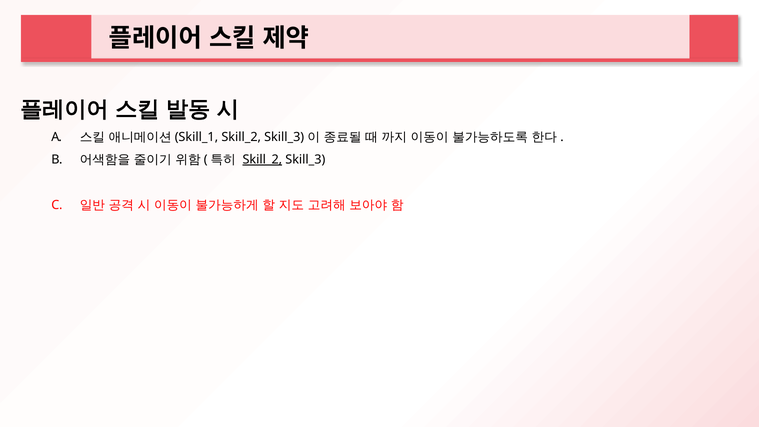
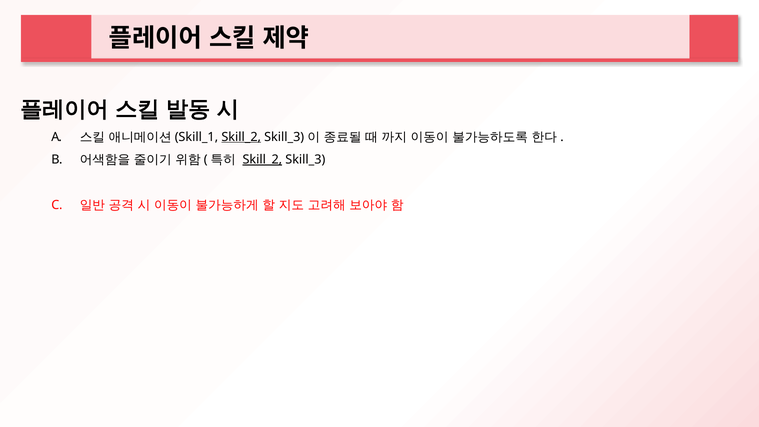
Skill_2 at (241, 137) underline: none -> present
